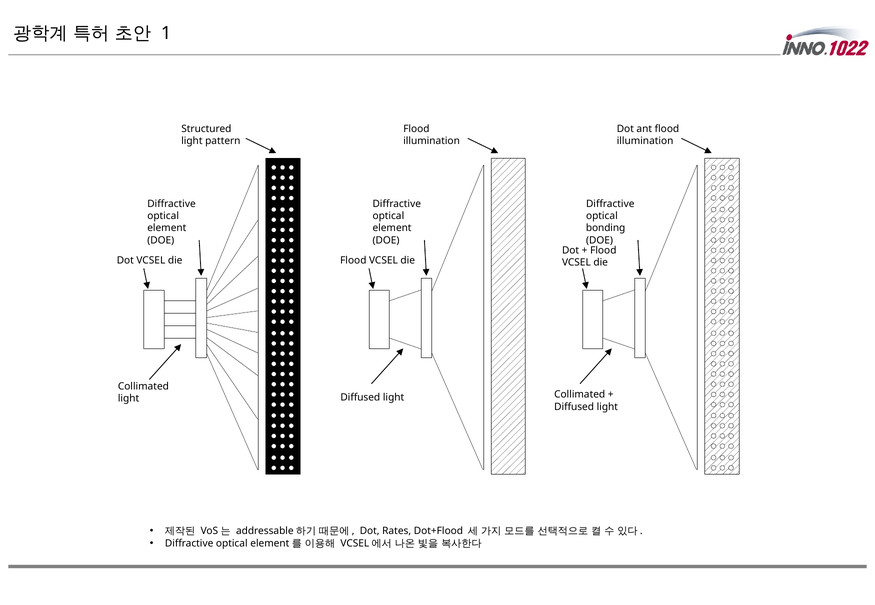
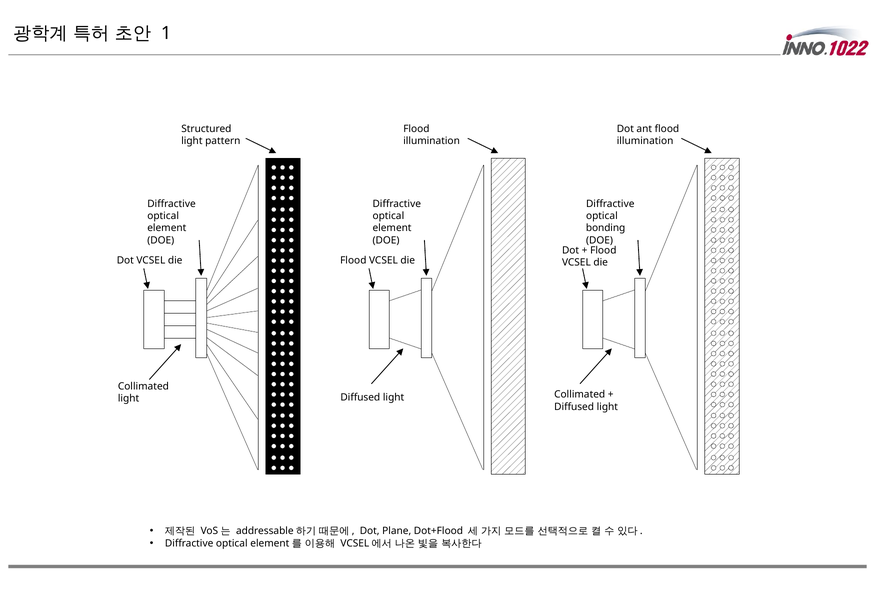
Rates: Rates -> Plane
